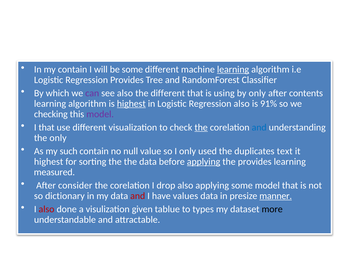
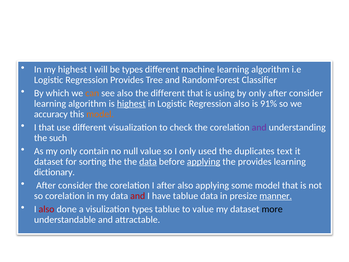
my contain: contain -> highest
be some: some -> types
learning at (233, 69) underline: present -> none
can colour: purple -> orange
contents at (306, 93): contents -> consider
checking: checking -> accuracy
model at (100, 114) colour: purple -> orange
the at (201, 127) underline: present -> none
and at (259, 127) colour: blue -> purple
the only: only -> such
my such: such -> only
highest at (49, 161): highest -> dataset
data at (148, 161) underline: none -> present
measured: measured -> dictionary
I drop: drop -> after
so dictionary: dictionary -> corelation
have values: values -> tablue
visulization given: given -> types
to types: types -> value
